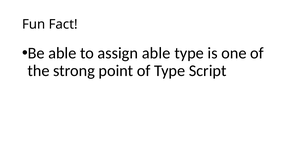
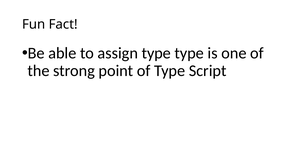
assign able: able -> type
